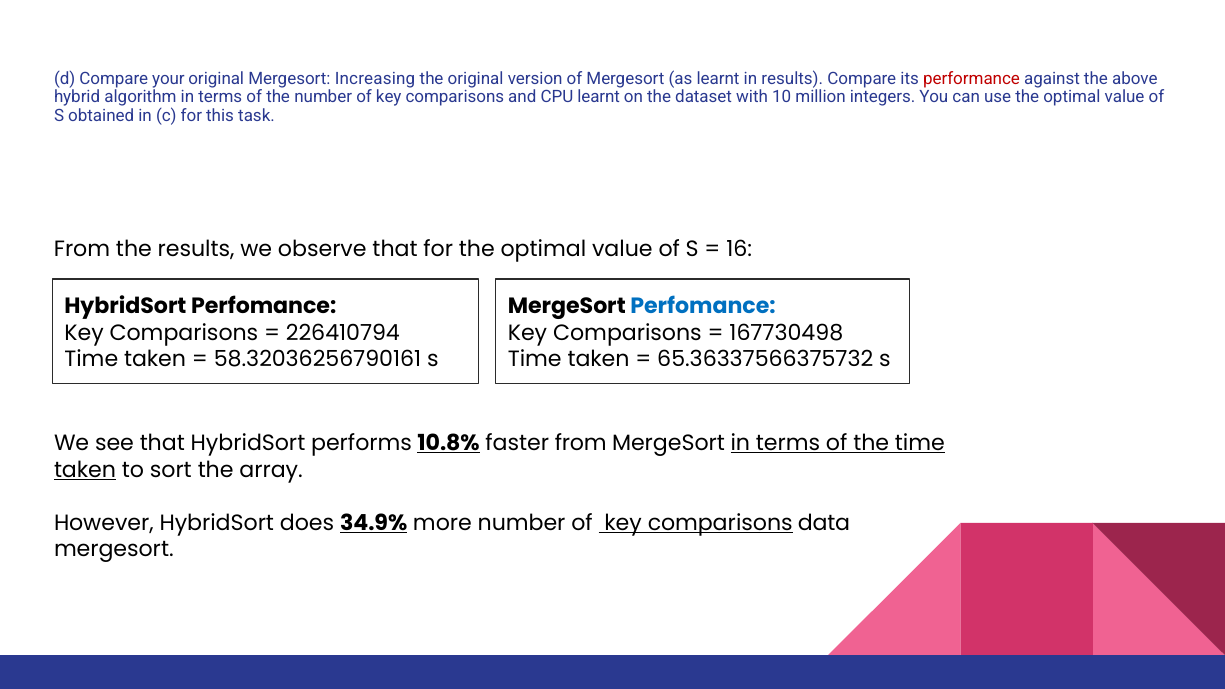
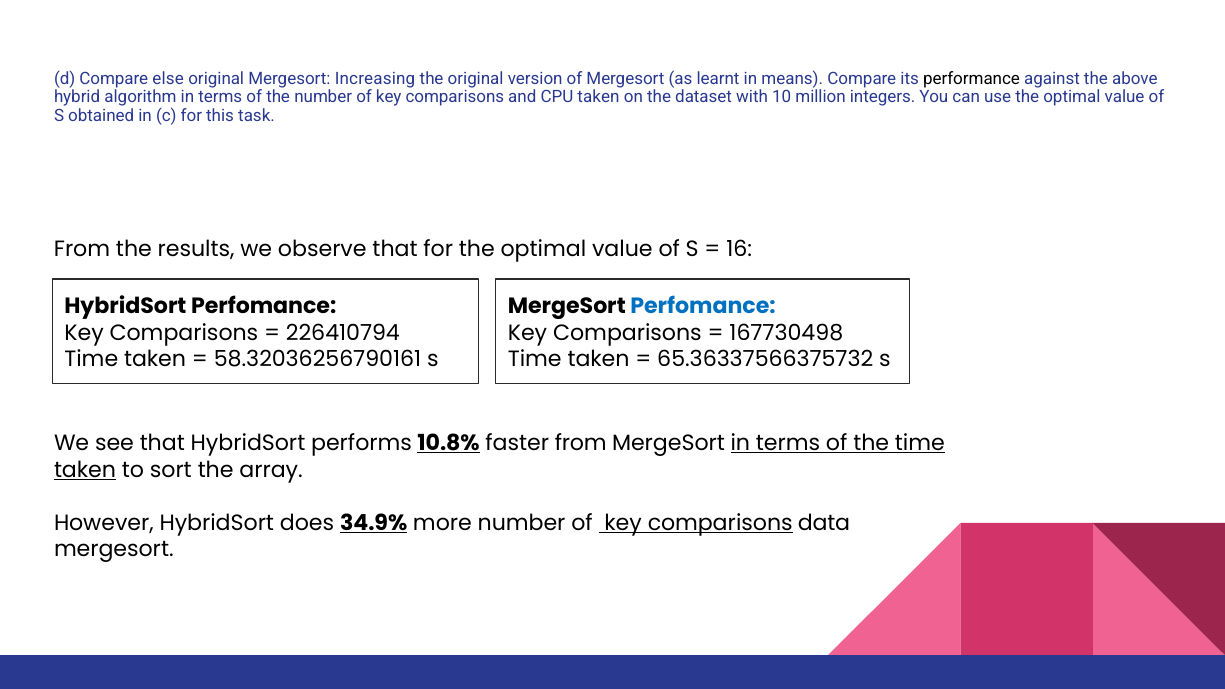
your: your -> else
in results: results -> means
performance colour: red -> black
CPU learnt: learnt -> taken
